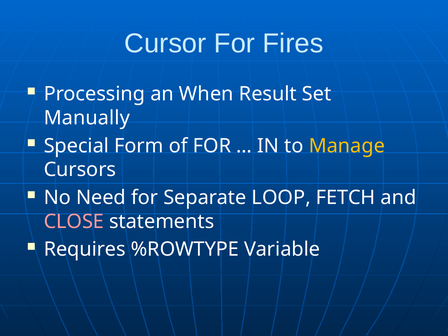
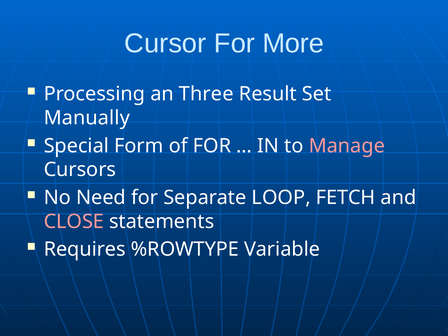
Fires: Fires -> More
When: When -> Three
Manage colour: yellow -> pink
